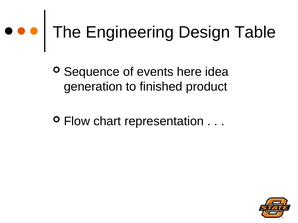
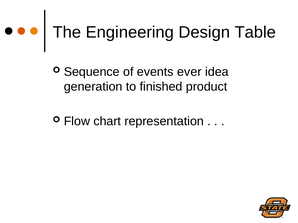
here: here -> ever
